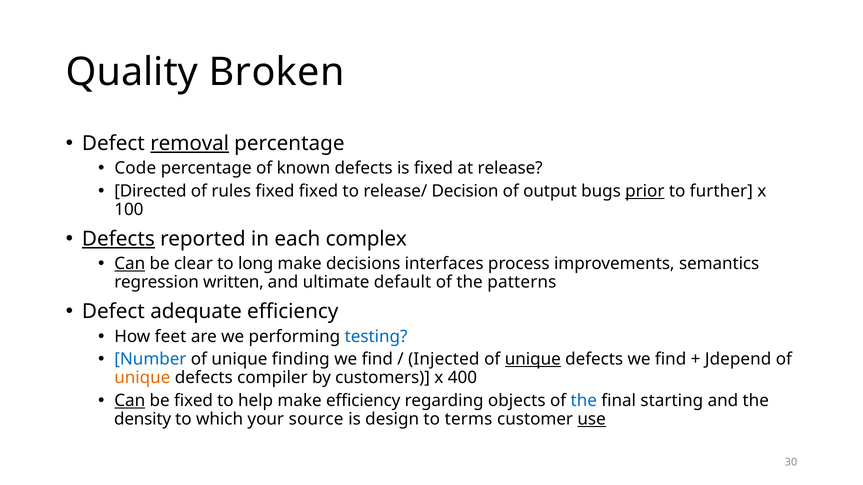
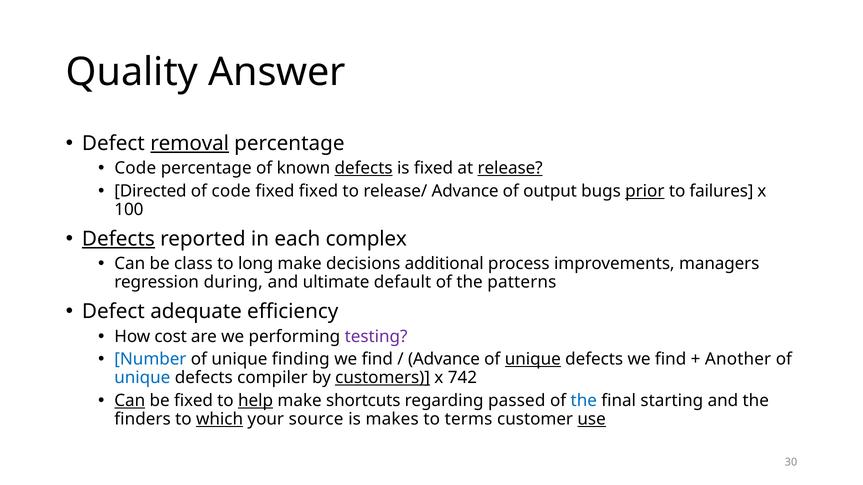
Broken: Broken -> Answer
defects at (364, 168) underline: none -> present
release underline: none -> present
of rules: rules -> code
release/ Decision: Decision -> Advance
further: further -> failures
Can at (130, 264) underline: present -> none
clear: clear -> class
interfaces: interfaces -> additional
semantics: semantics -> managers
written: written -> during
feet: feet -> cost
testing colour: blue -> purple
Injected at (444, 360): Injected -> Advance
Jdepend: Jdepend -> Another
unique at (142, 378) colour: orange -> blue
customers underline: none -> present
400: 400 -> 742
help underline: none -> present
make efficiency: efficiency -> shortcuts
objects: objects -> passed
density: density -> finders
which underline: none -> present
design: design -> makes
